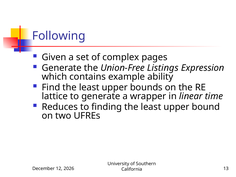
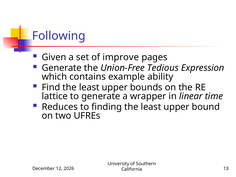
complex: complex -> improve
Listings: Listings -> Tedious
